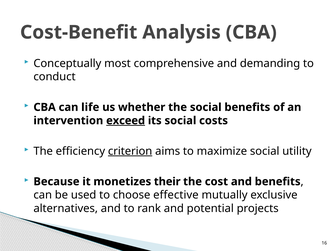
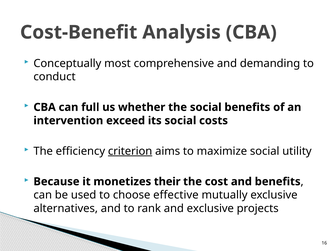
life: life -> full
exceed underline: present -> none
and potential: potential -> exclusive
